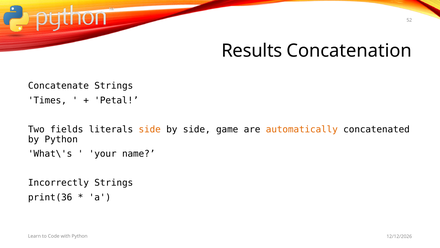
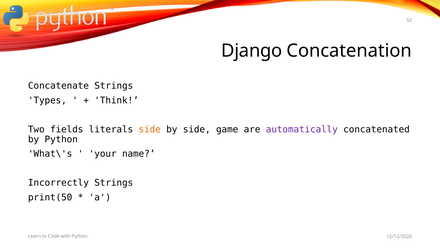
Results: Results -> Django
Times: Times -> Types
Petal: Petal -> Think
automatically colour: orange -> purple
print(36: print(36 -> print(50
